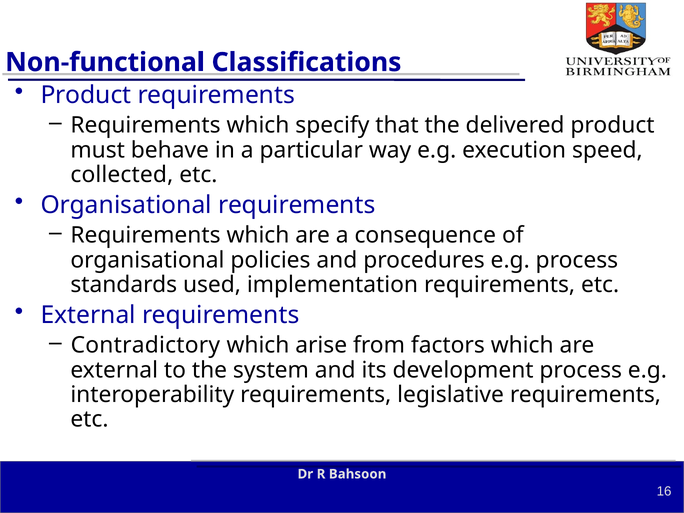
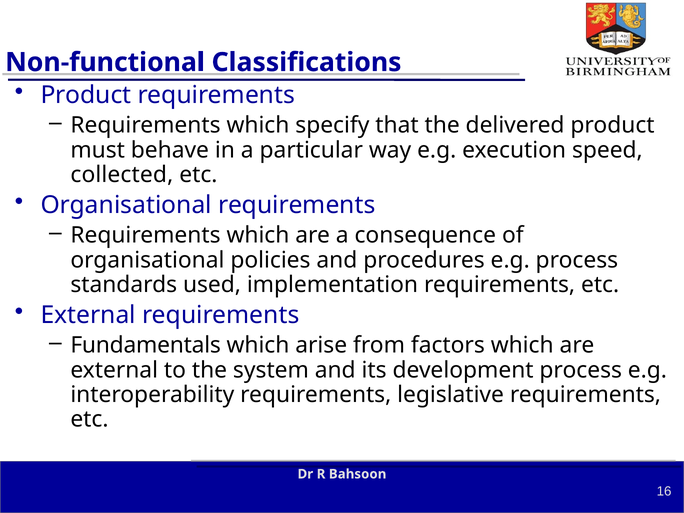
Contradictory: Contradictory -> Fundamentals
